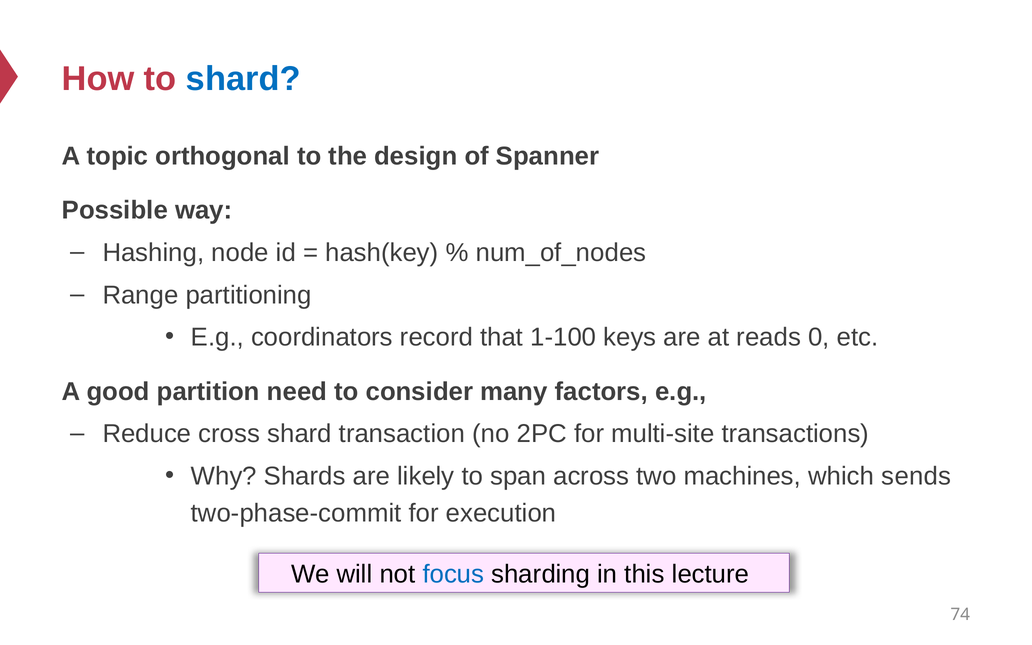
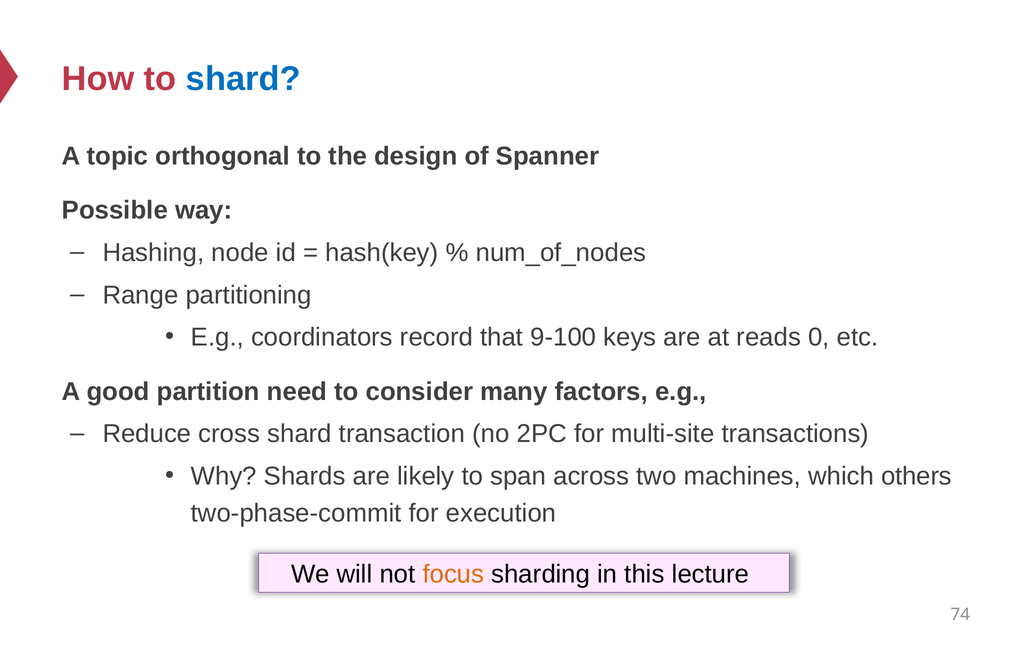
1-100: 1-100 -> 9-100
sends: sends -> others
focus colour: blue -> orange
